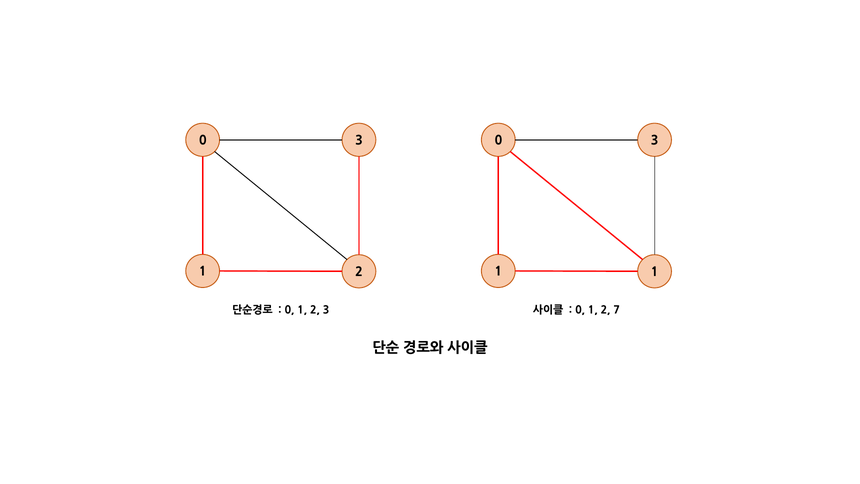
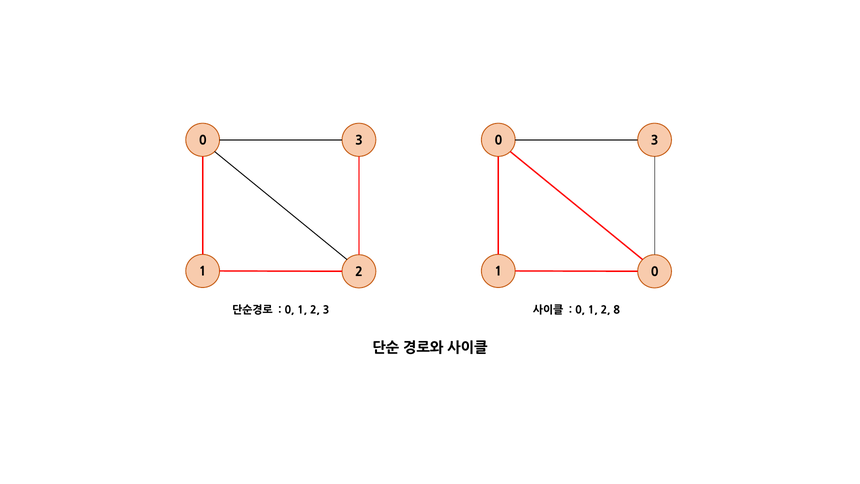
1 1: 1 -> 0
7: 7 -> 8
